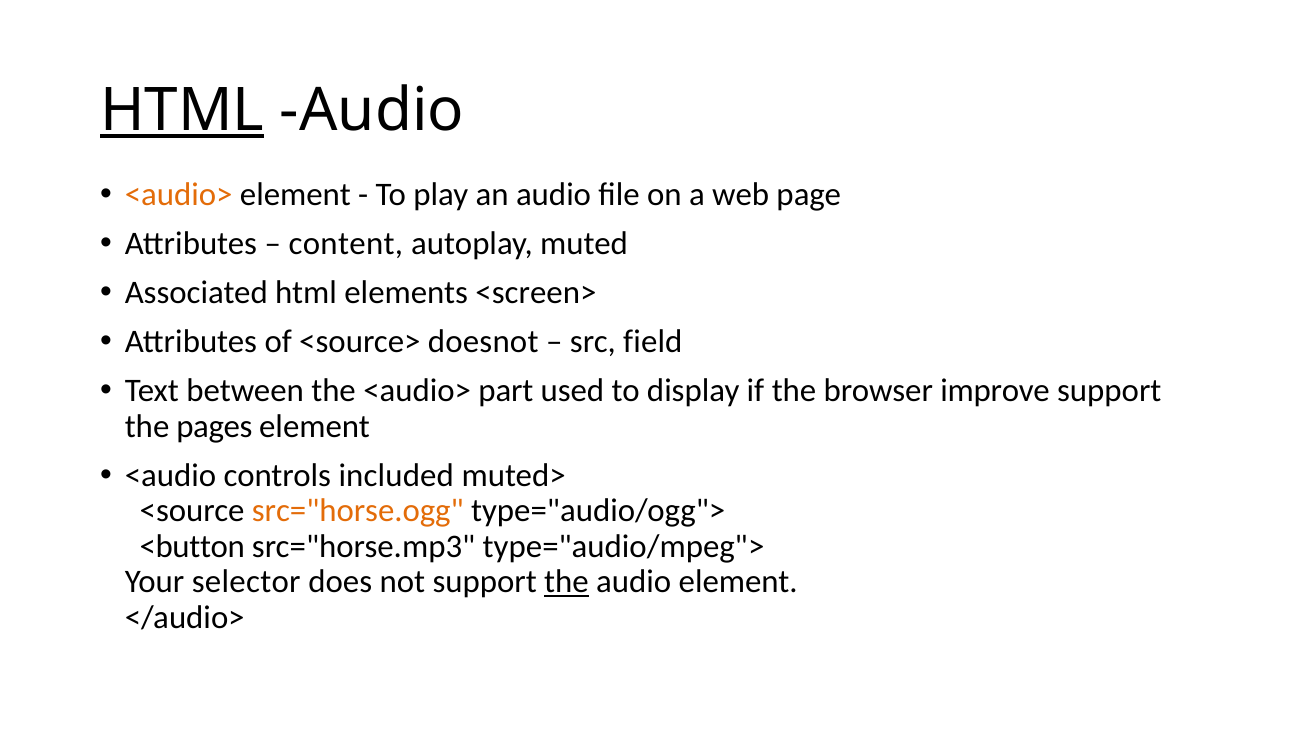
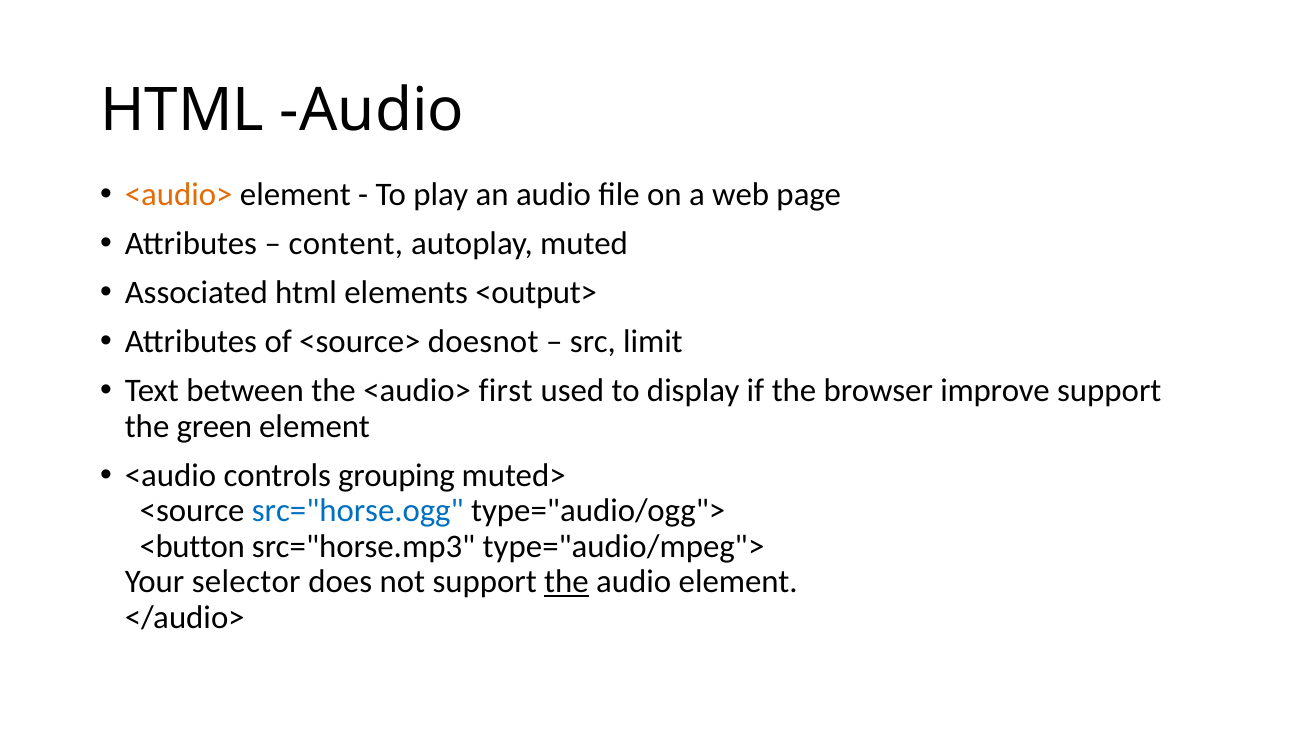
HTML at (182, 110) underline: present -> none
<screen>: <screen> -> <output>
field: field -> limit
part: part -> first
pages: pages -> green
included: included -> grouping
src="horse.ogg colour: orange -> blue
